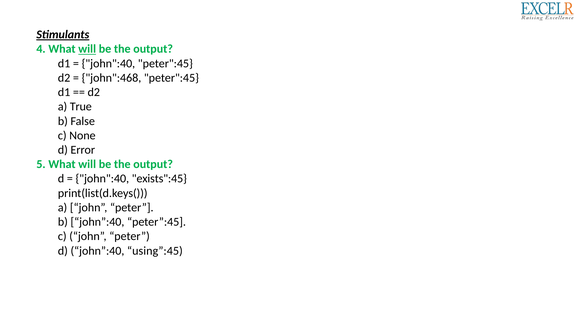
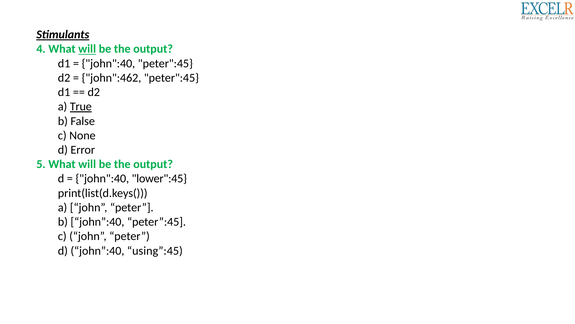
john":468: john":468 -> john":462
True underline: none -> present
exists":45: exists":45 -> lower":45
